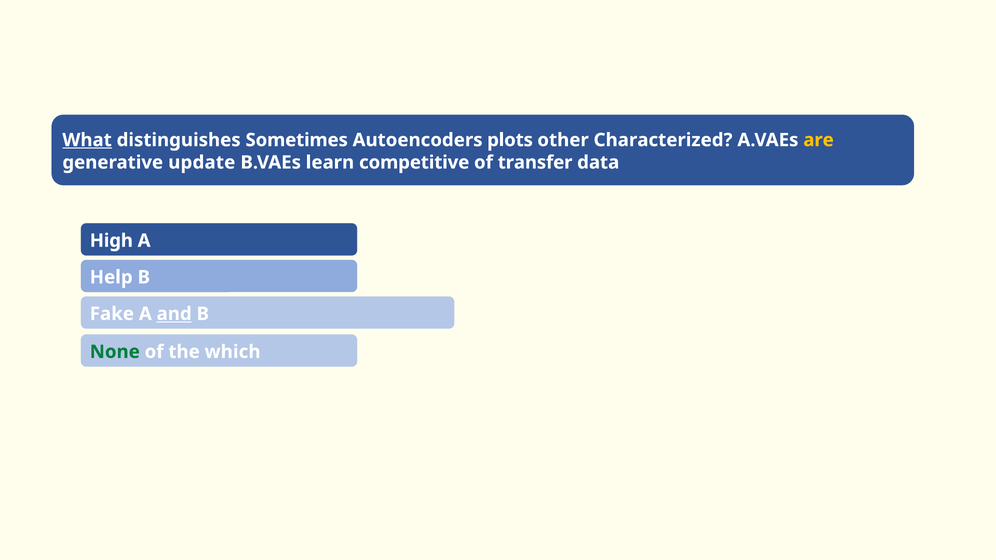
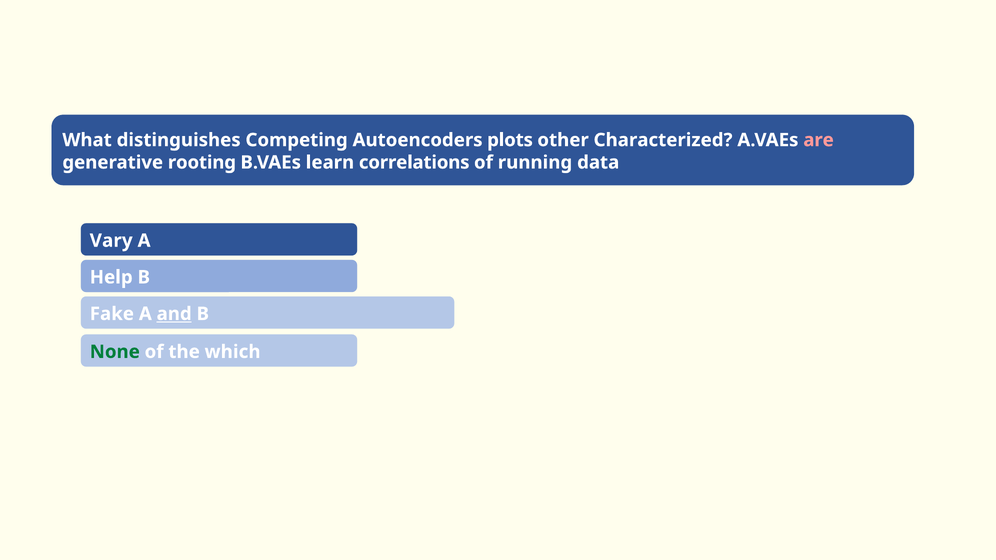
What underline: present -> none
Sometimes: Sometimes -> Competing
are colour: yellow -> pink
update: update -> rooting
competitive: competitive -> correlations
transfer: transfer -> running
High: High -> Vary
